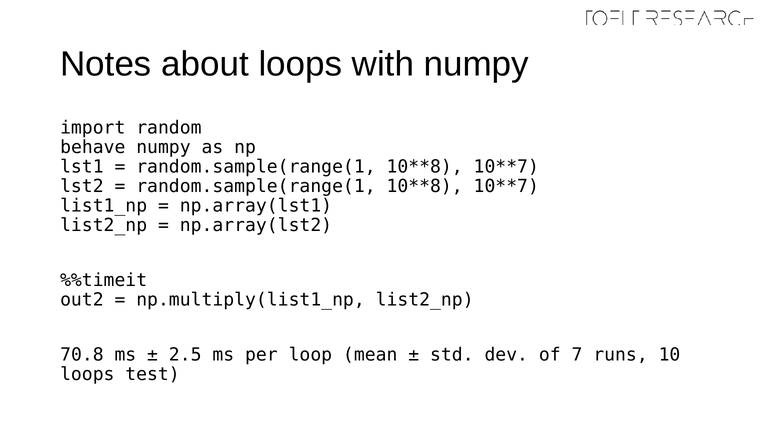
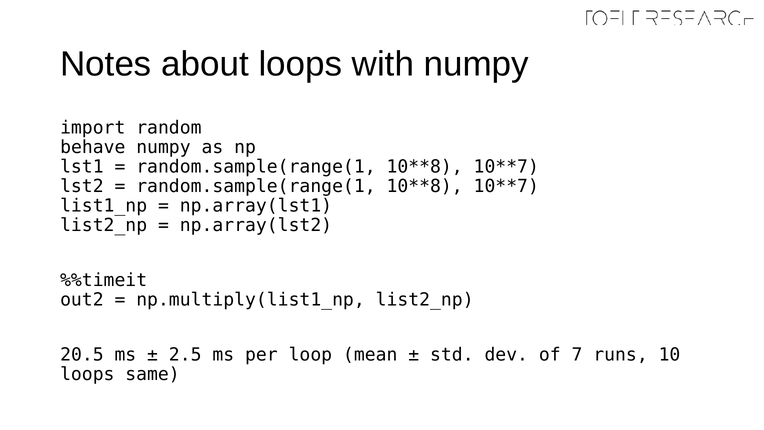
70.8: 70.8 -> 20.5
test: test -> same
